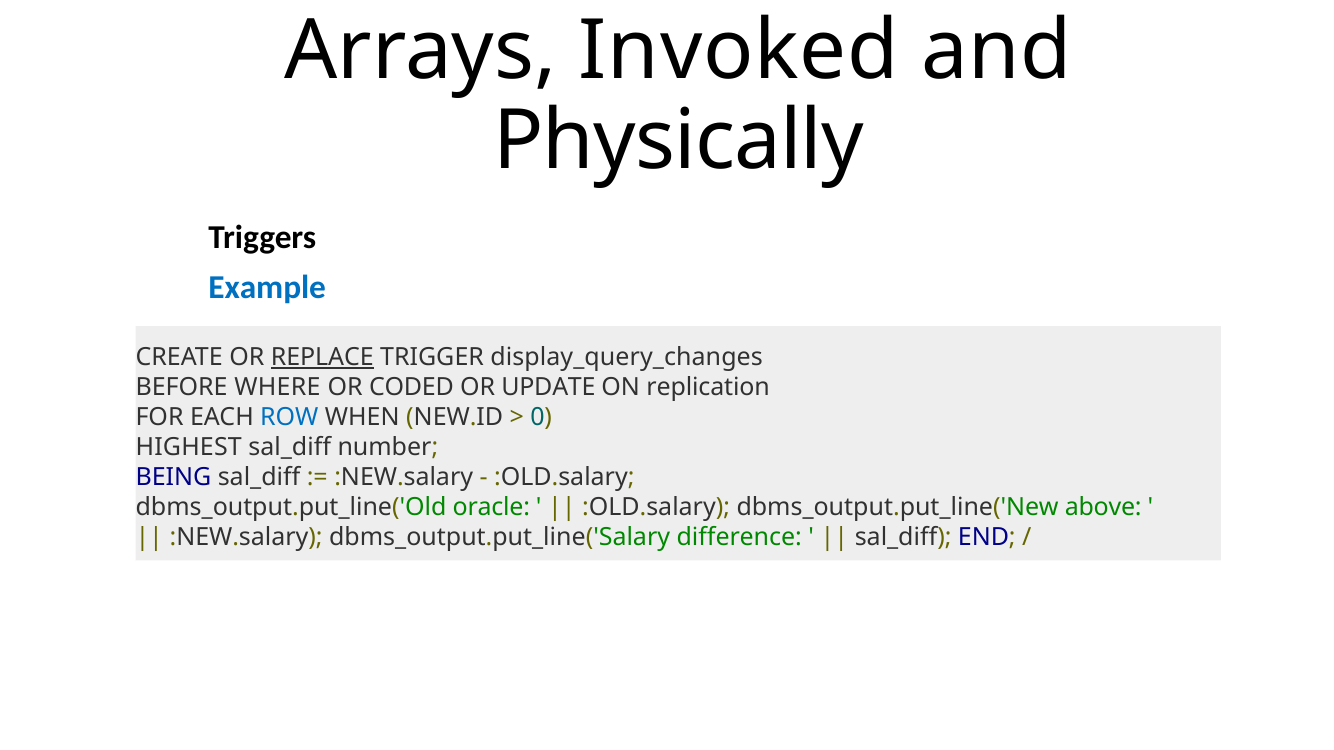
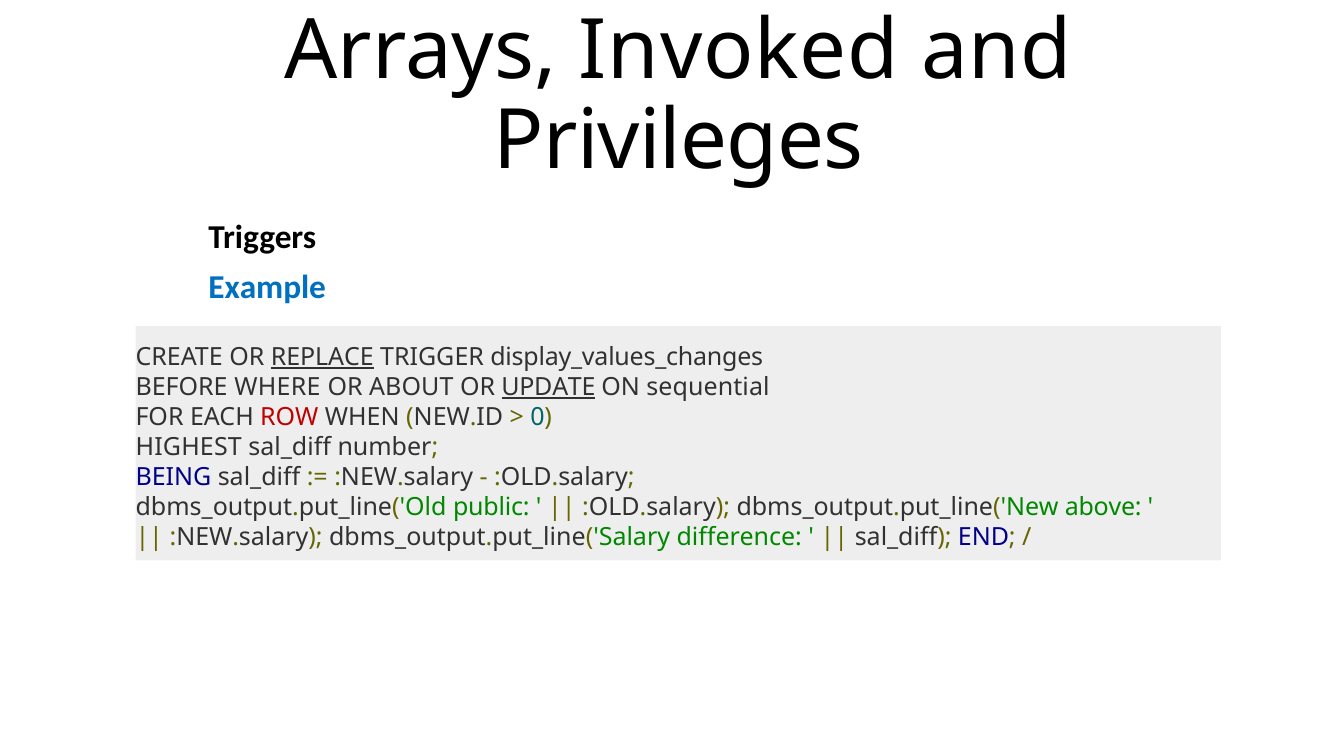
Physically: Physically -> Privileges
display_query_changes: display_query_changes -> display_values_changes
CODED: CODED -> ABOUT
UPDATE underline: none -> present
replication: replication -> sequential
ROW colour: blue -> red
oracle: oracle -> public
